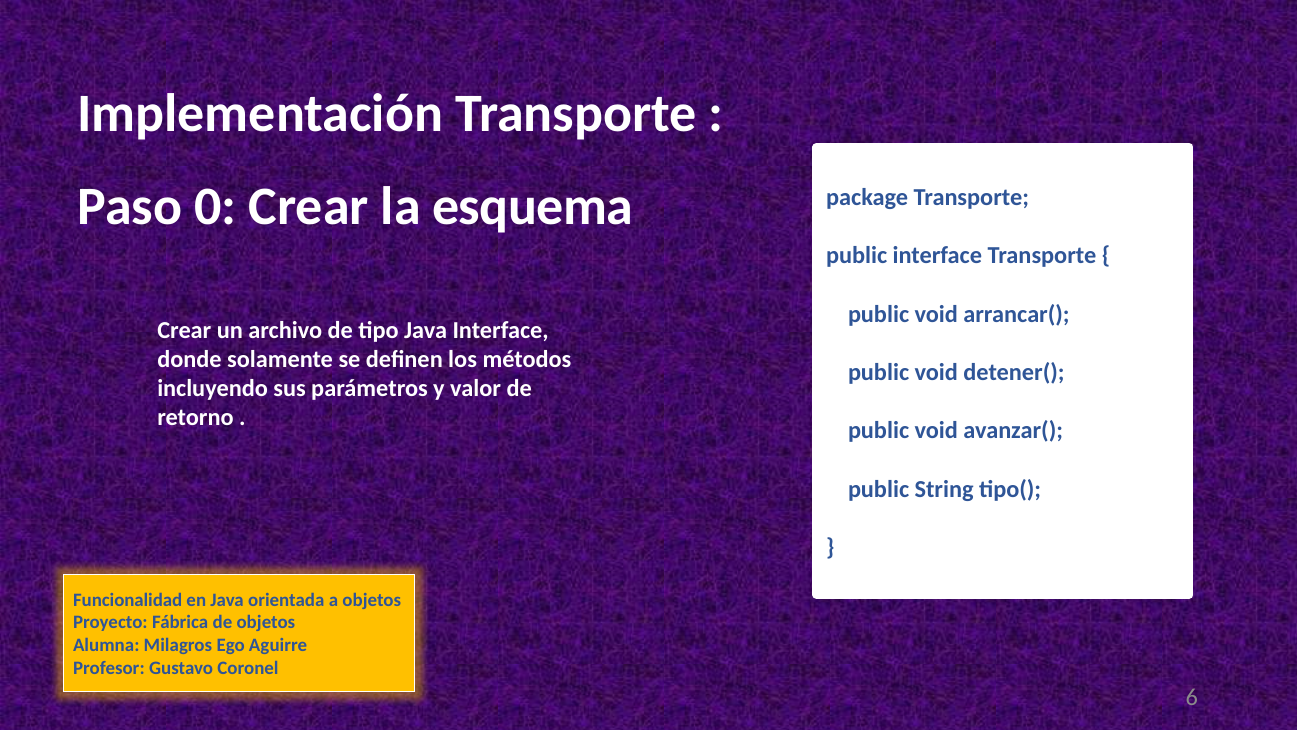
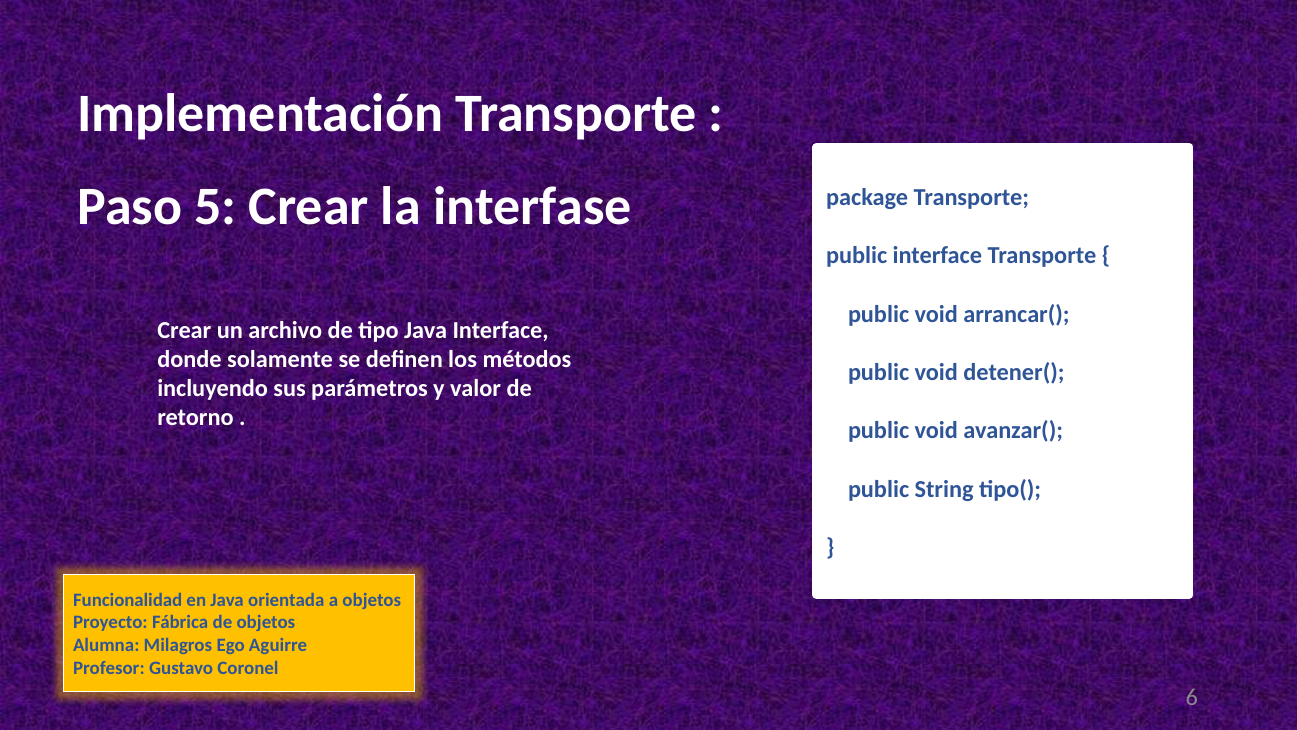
0: 0 -> 5
esquema: esquema -> interfase
